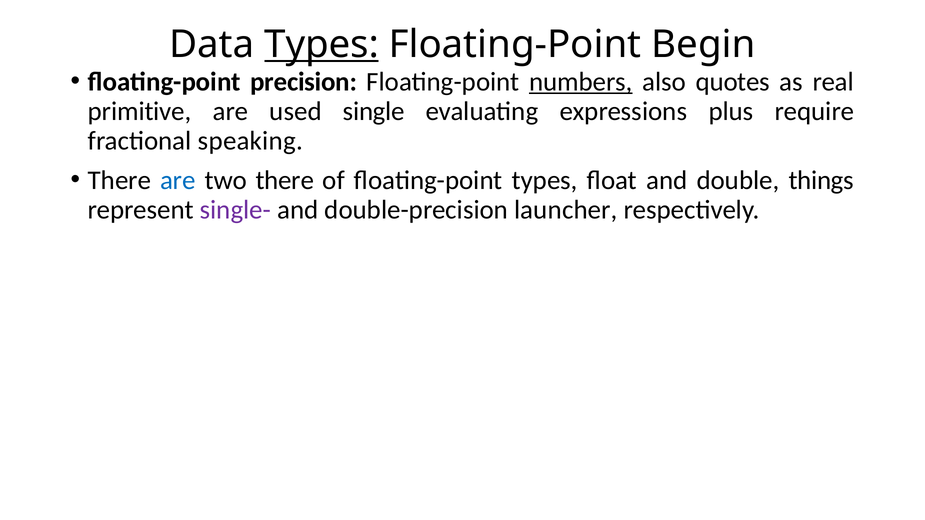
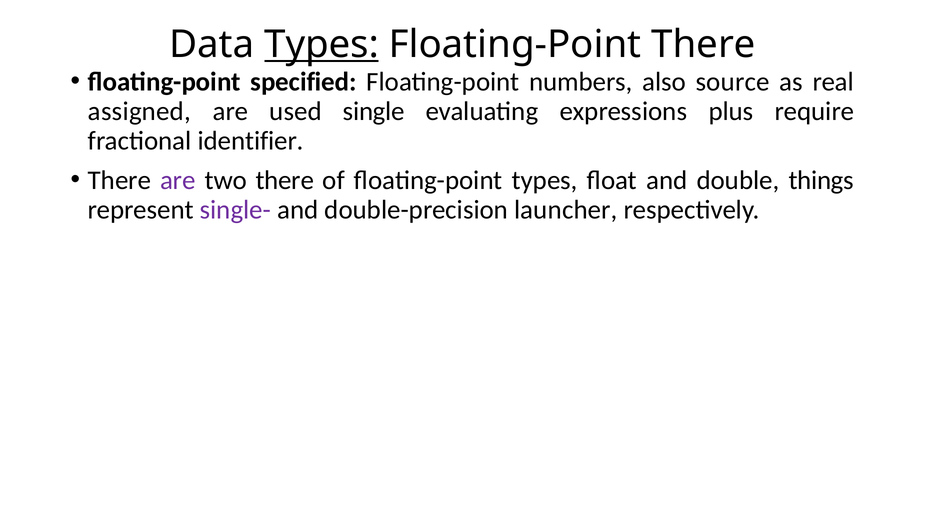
Floating-Point Begin: Begin -> There
precision: precision -> specified
numbers underline: present -> none
quotes: quotes -> source
primitive: primitive -> assigned
speaking: speaking -> identifier
are at (178, 180) colour: blue -> purple
